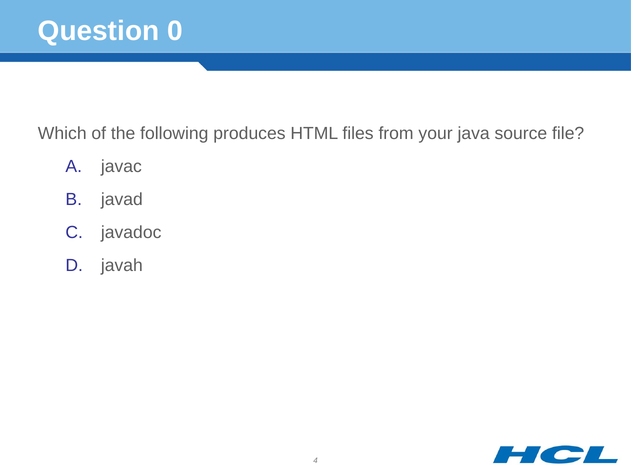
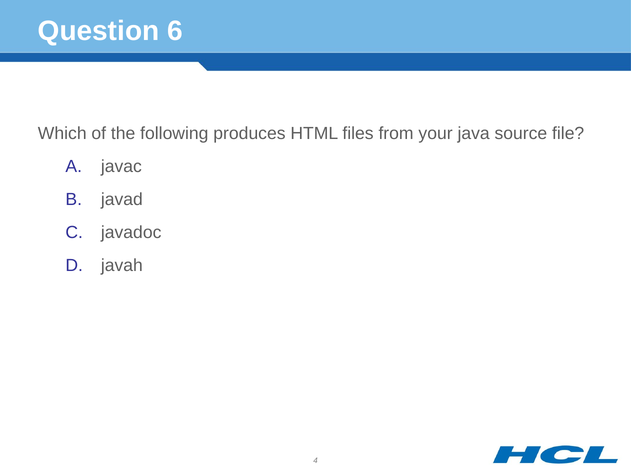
0: 0 -> 6
